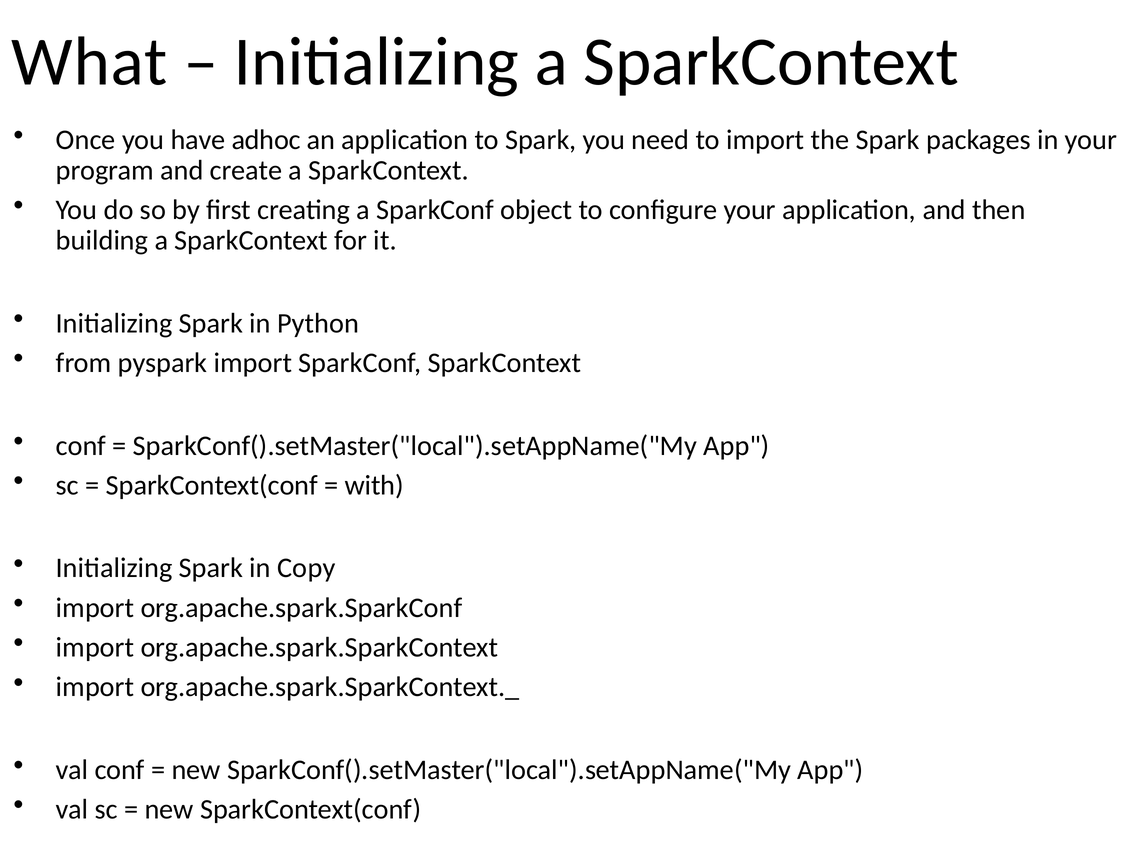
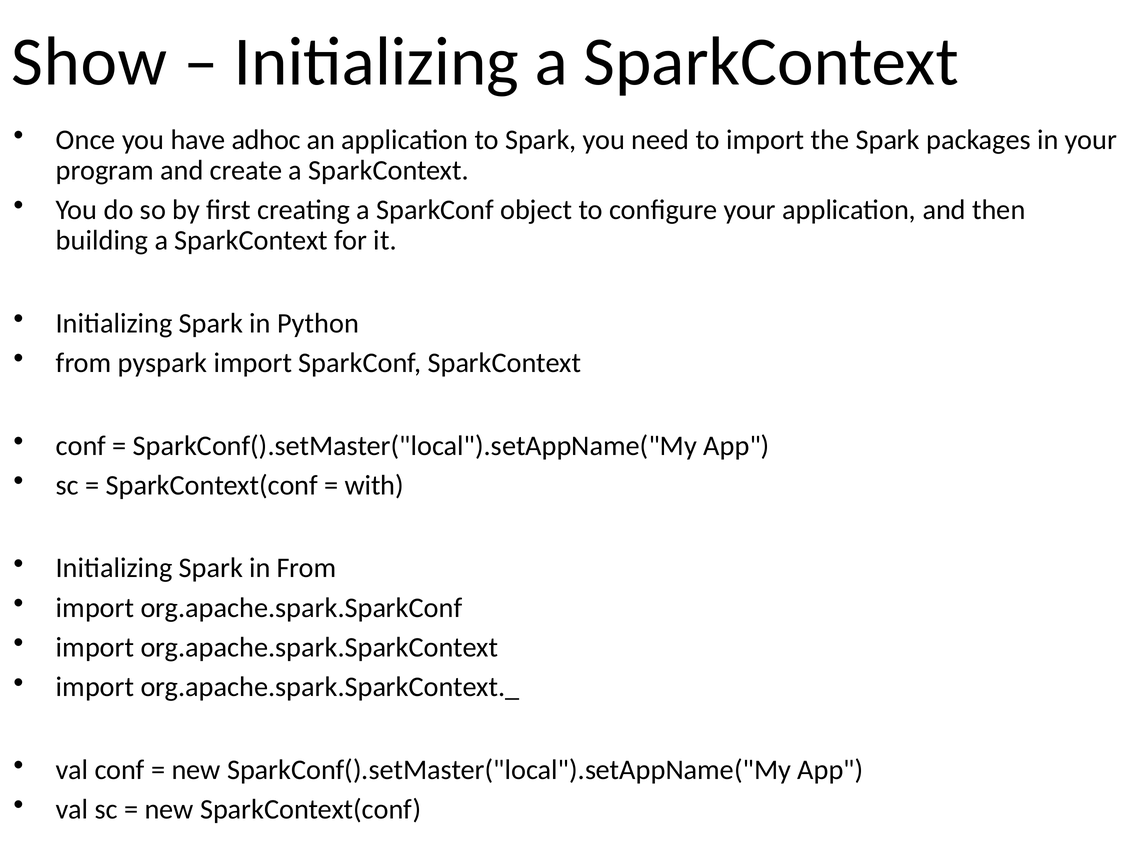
What: What -> Show
in Copy: Copy -> From
